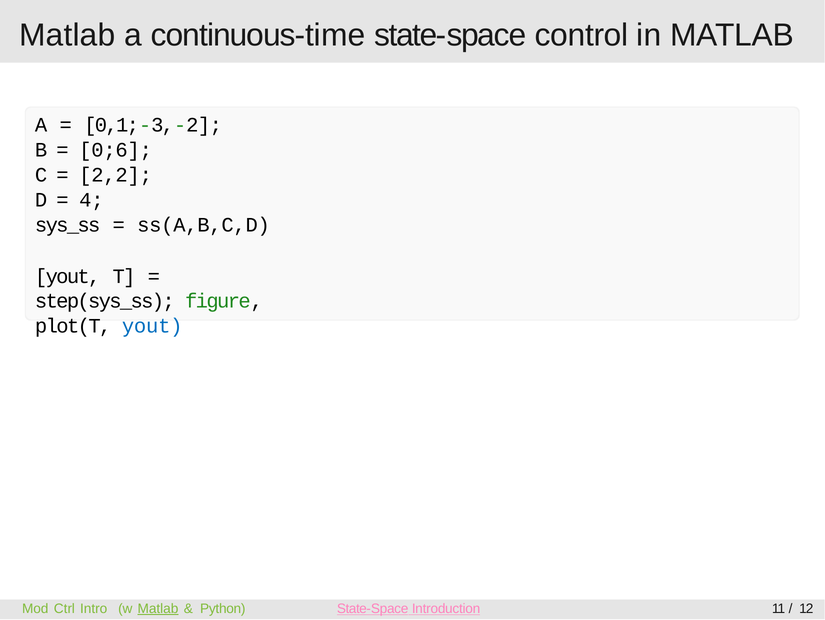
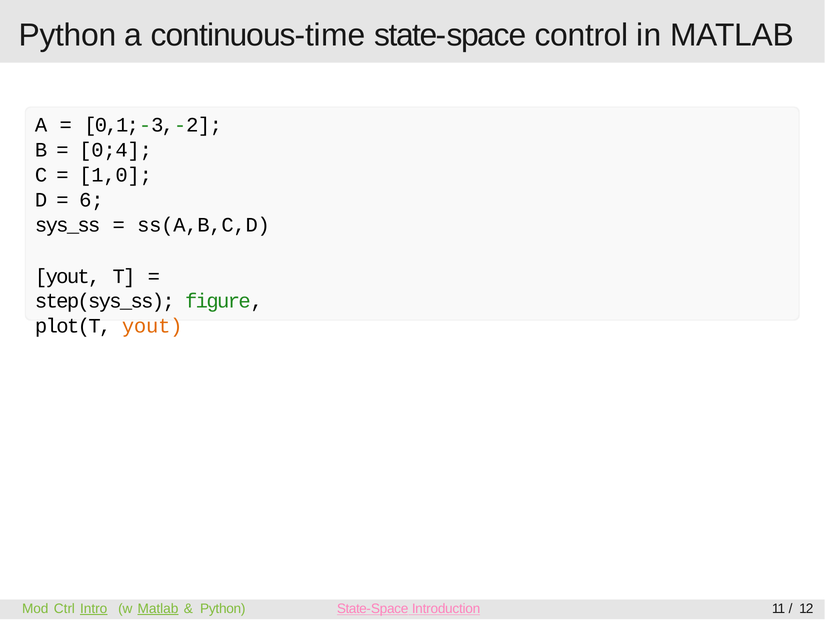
Matlab at (67, 35): Matlab -> Python
0;6: 0;6 -> 0;4
2,2: 2,2 -> 1,0
4: 4 -> 6
yout at (152, 326) colour: blue -> orange
Intro underline: none -> present
